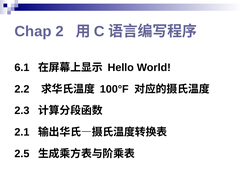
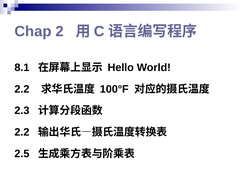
6.1: 6.1 -> 8.1
2.1 at (22, 132): 2.1 -> 2.2
